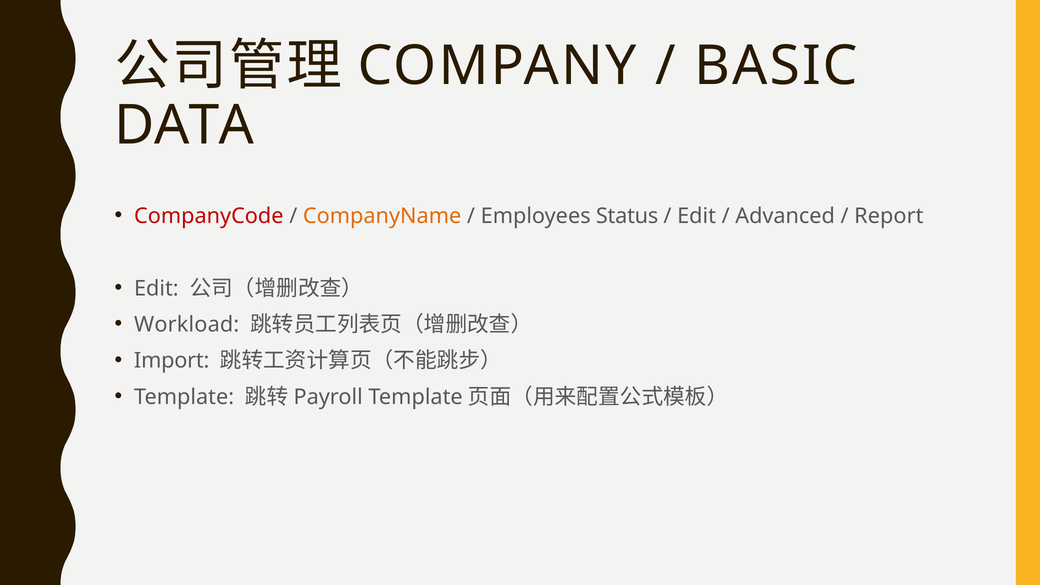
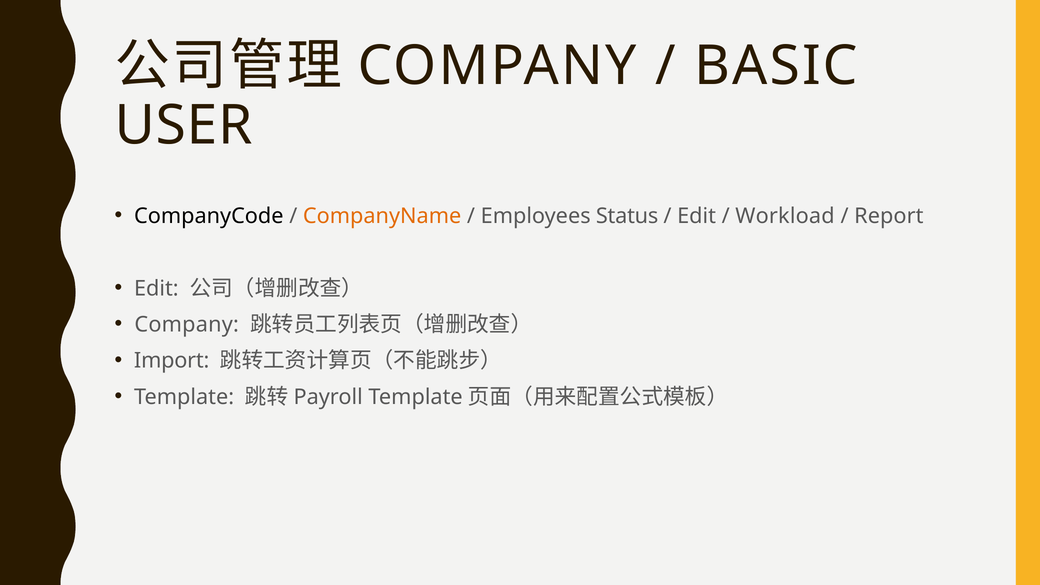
DATA: DATA -> USER
CompanyCode colour: red -> black
Advanced: Advanced -> Workload
Workload at (187, 325): Workload -> Company
